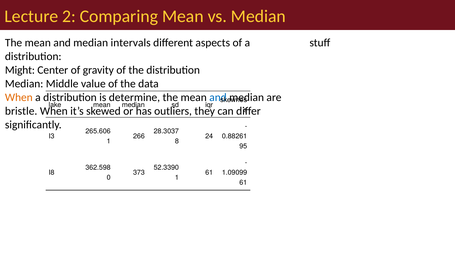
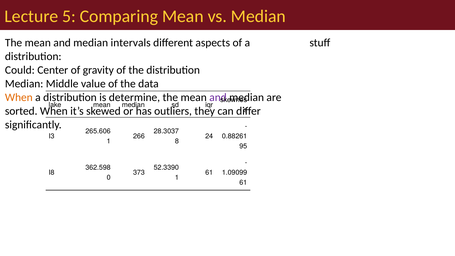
2: 2 -> 5
Might: Might -> Could
and at (218, 97) colour: blue -> purple
bristle: bristle -> sorted
